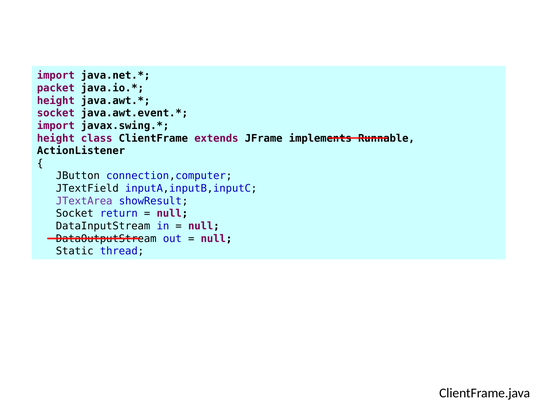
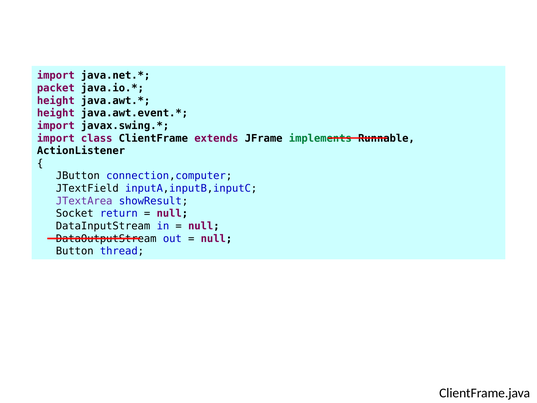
socket at (56, 113): socket -> height
height at (56, 138): height -> import
implements colour: black -> green
Static: Static -> Button
